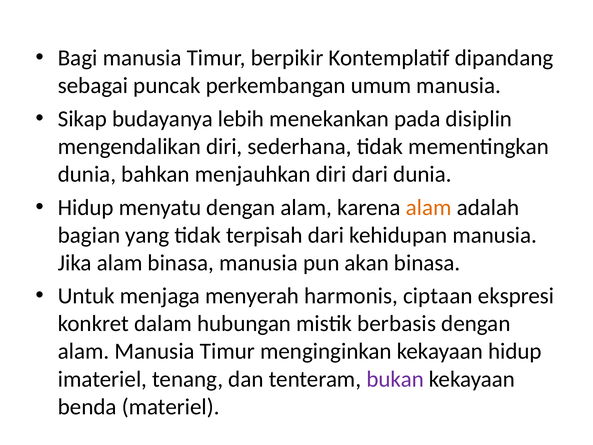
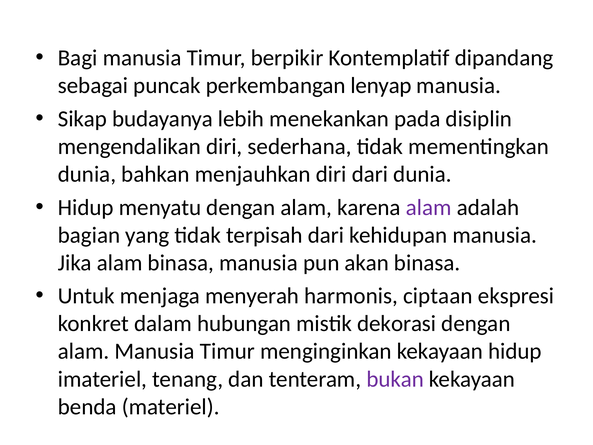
umum: umum -> lenyap
alam at (429, 207) colour: orange -> purple
berbasis: berbasis -> dekorasi
